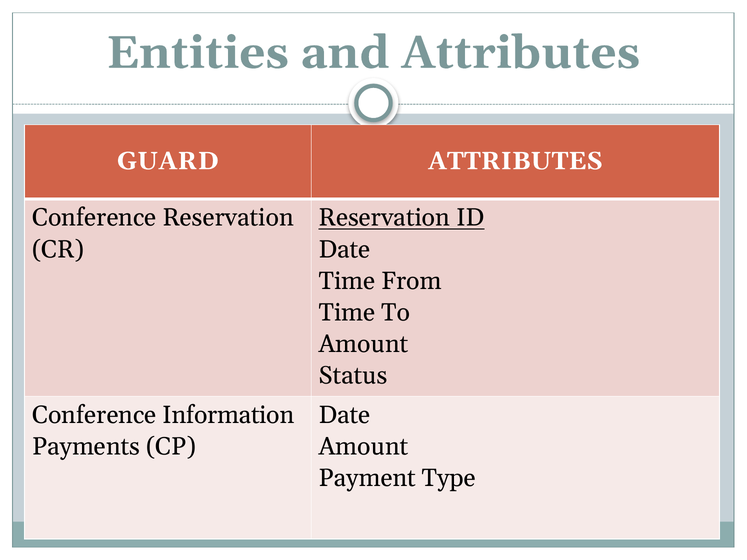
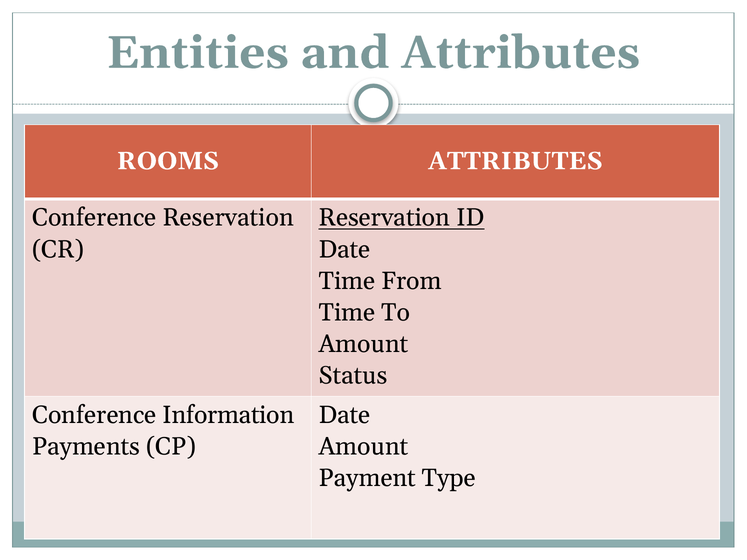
GUARD: GUARD -> ROOMS
